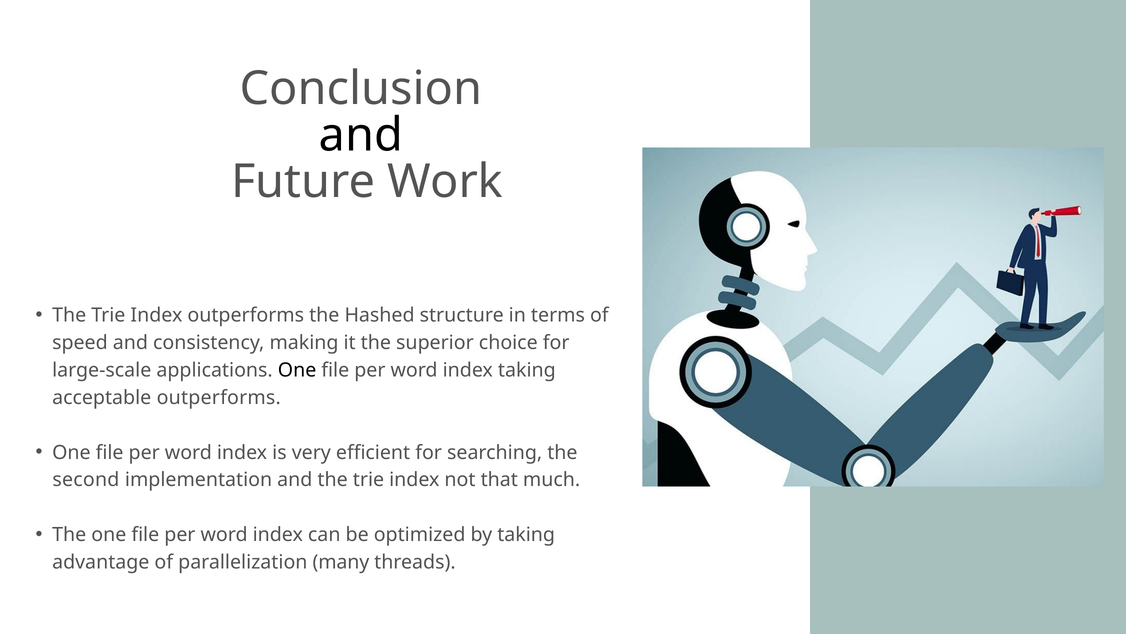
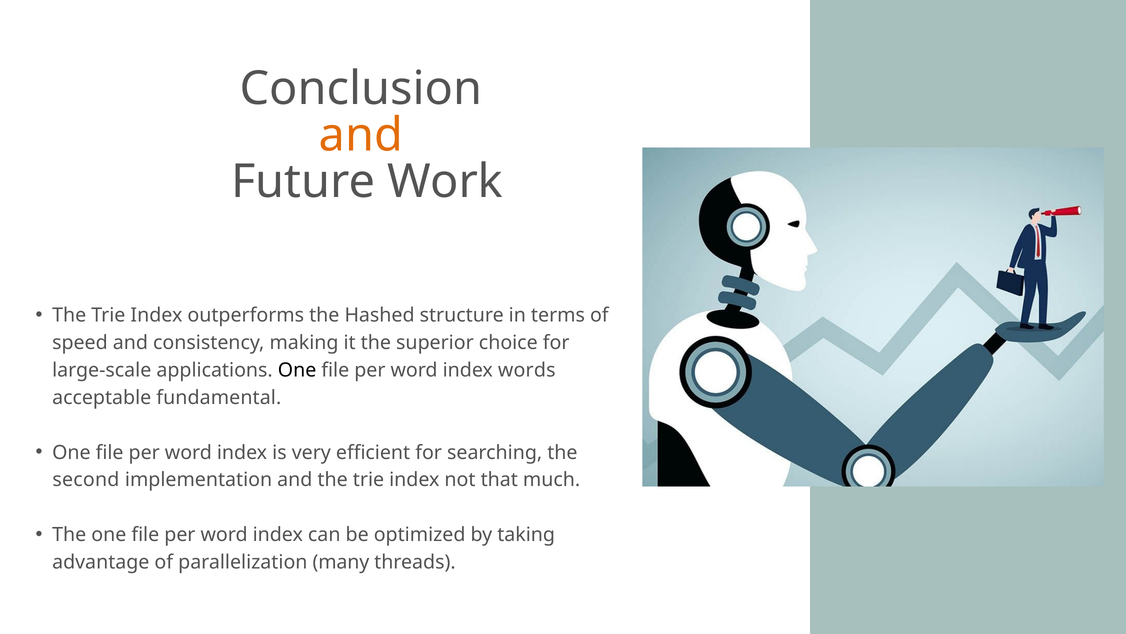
and at (361, 135) colour: black -> orange
index taking: taking -> words
acceptable outperforms: outperforms -> fundamental
